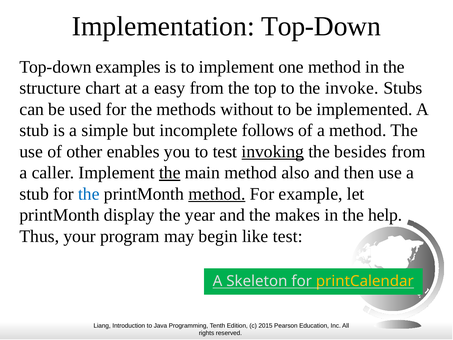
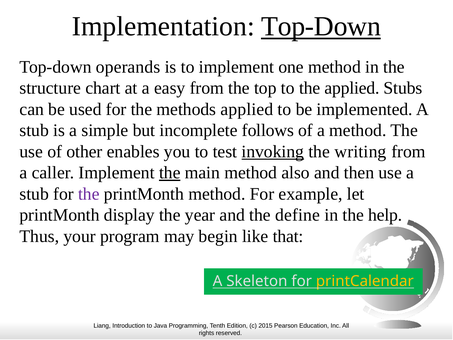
Top-Down at (321, 26) underline: none -> present
examples: examples -> operands
the invoke: invoke -> applied
methods without: without -> applied
besides: besides -> writing
the at (89, 194) colour: blue -> purple
method at (217, 194) underline: present -> none
makes: makes -> define
like test: test -> that
